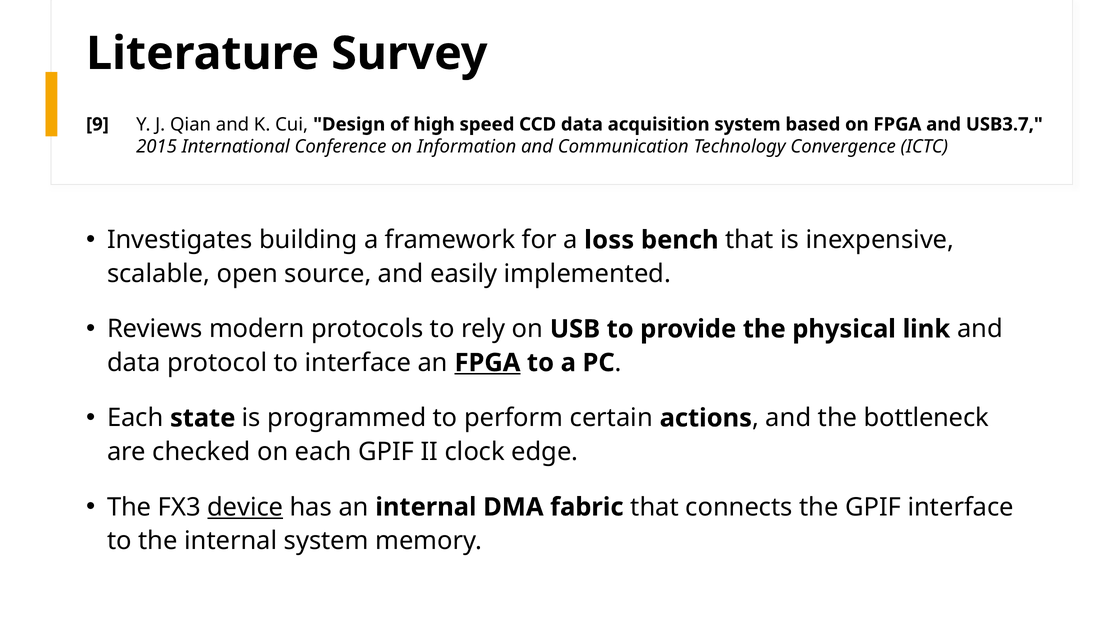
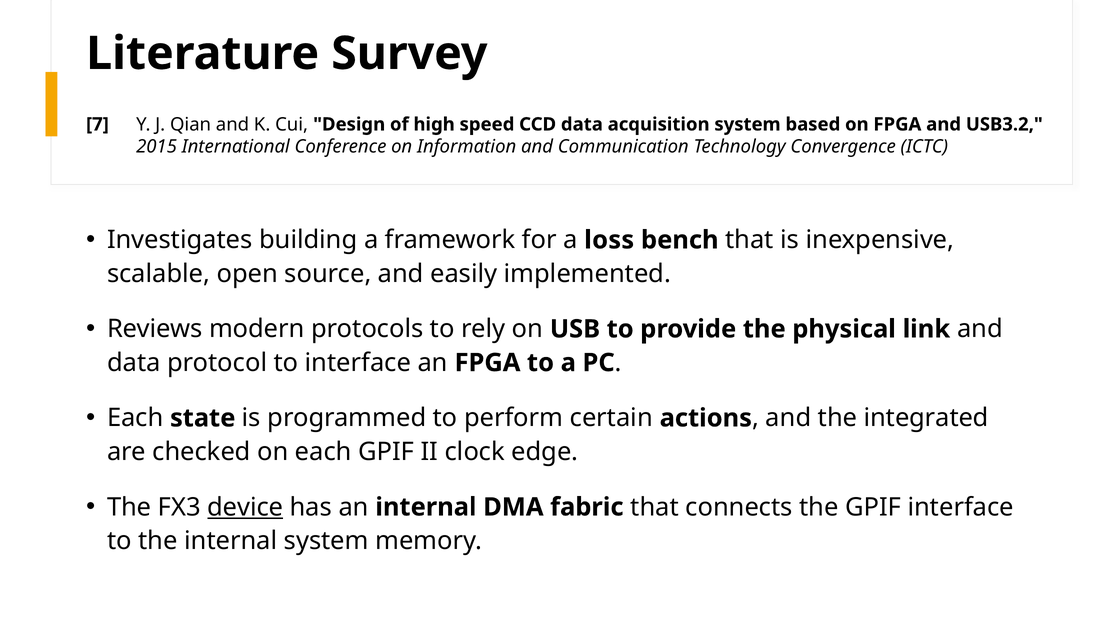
9: 9 -> 7
USB3.7: USB3.7 -> USB3.2
FPGA at (487, 363) underline: present -> none
bottleneck: bottleneck -> integrated
